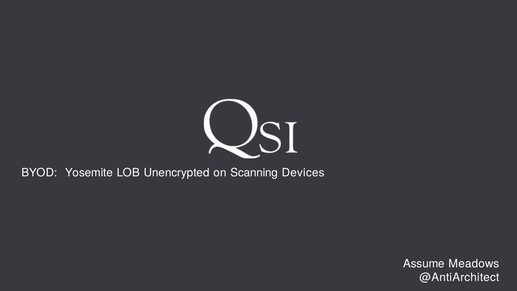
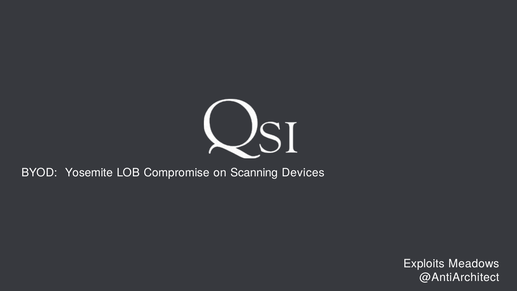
Unencrypted: Unencrypted -> Compromise
Assume: Assume -> Exploits
